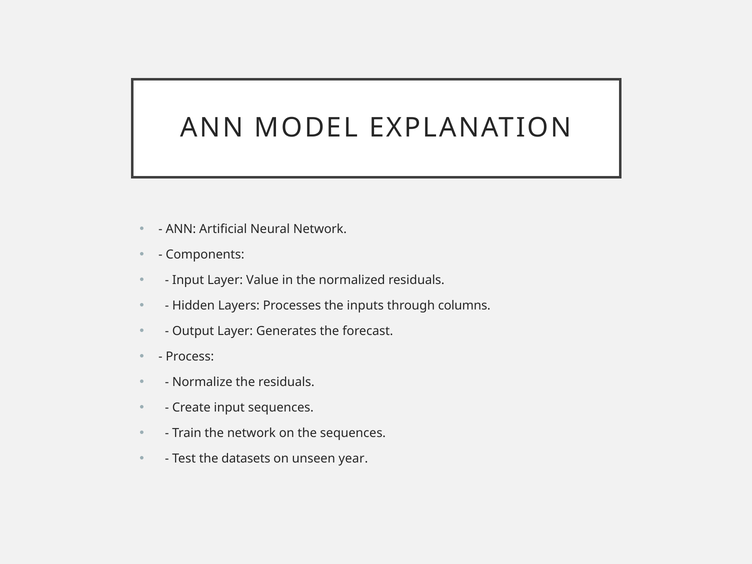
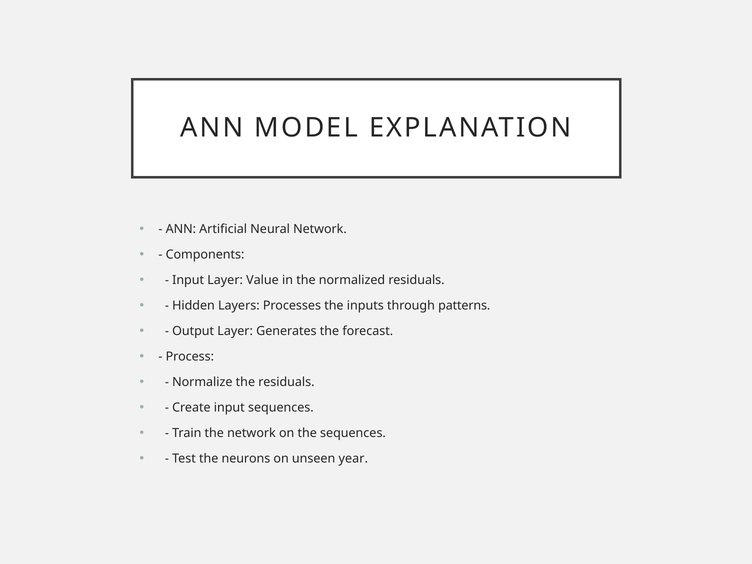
columns: columns -> patterns
datasets: datasets -> neurons
